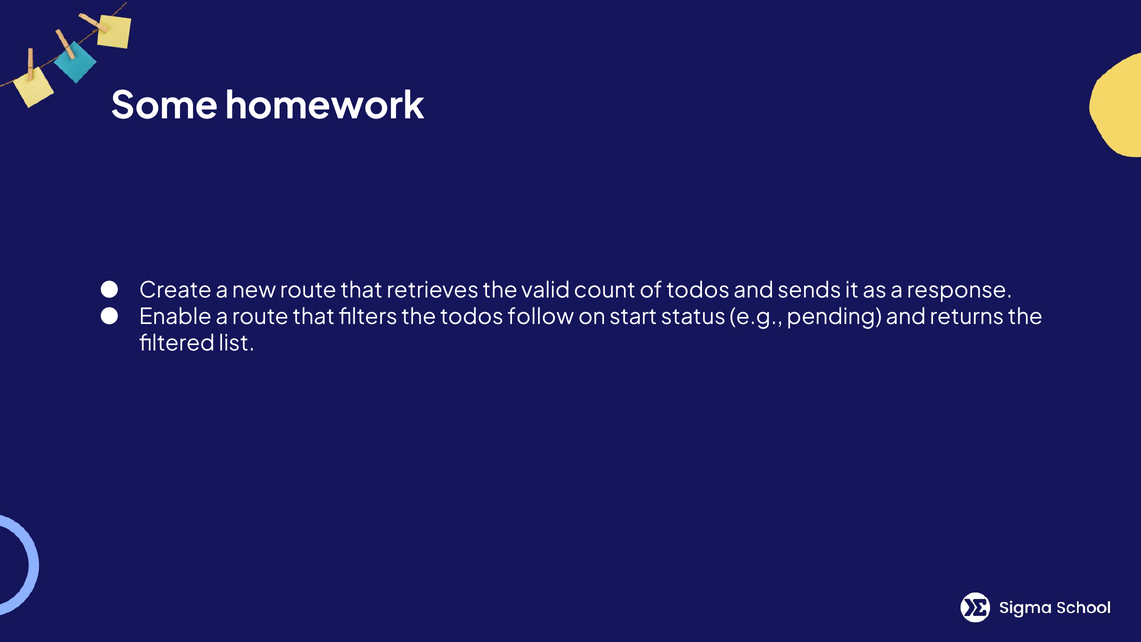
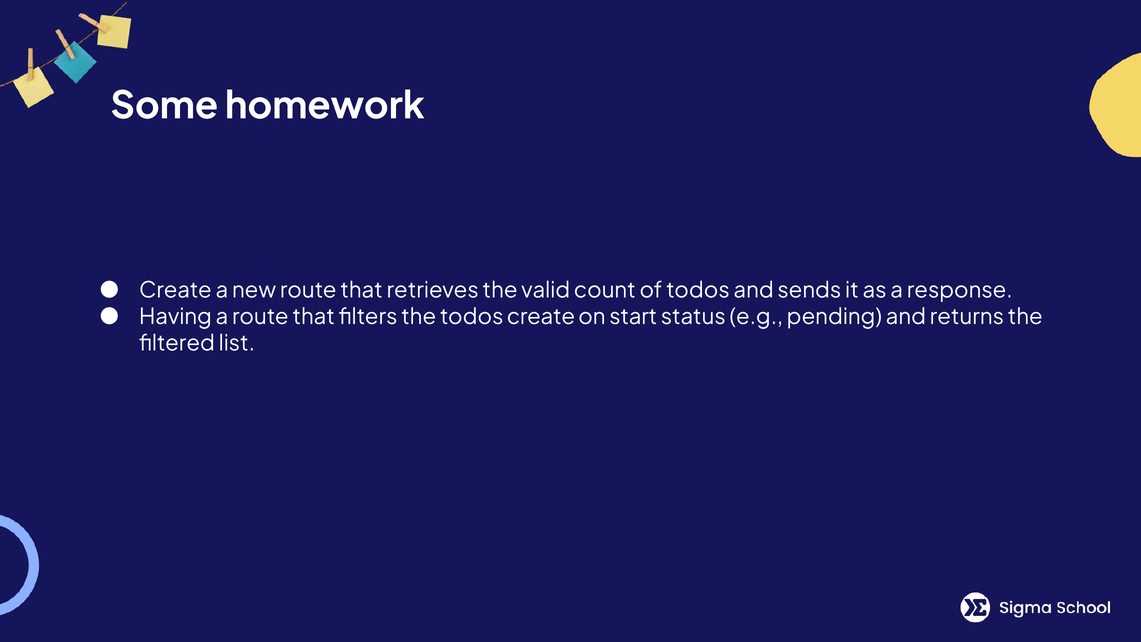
Enable: Enable -> Having
todos follow: follow -> create
